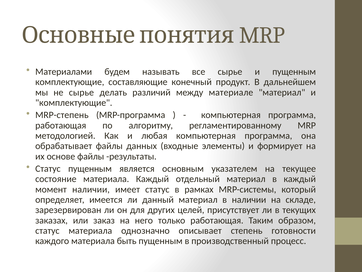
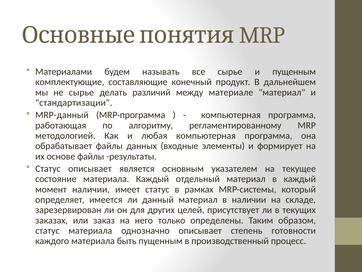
комплектующие at (74, 103): комплектующие -> стандартизации
MRP-степень: MRP-степень -> MRP-данный
Статус пущенным: пущенным -> описывает
только работающая: работающая -> определены
